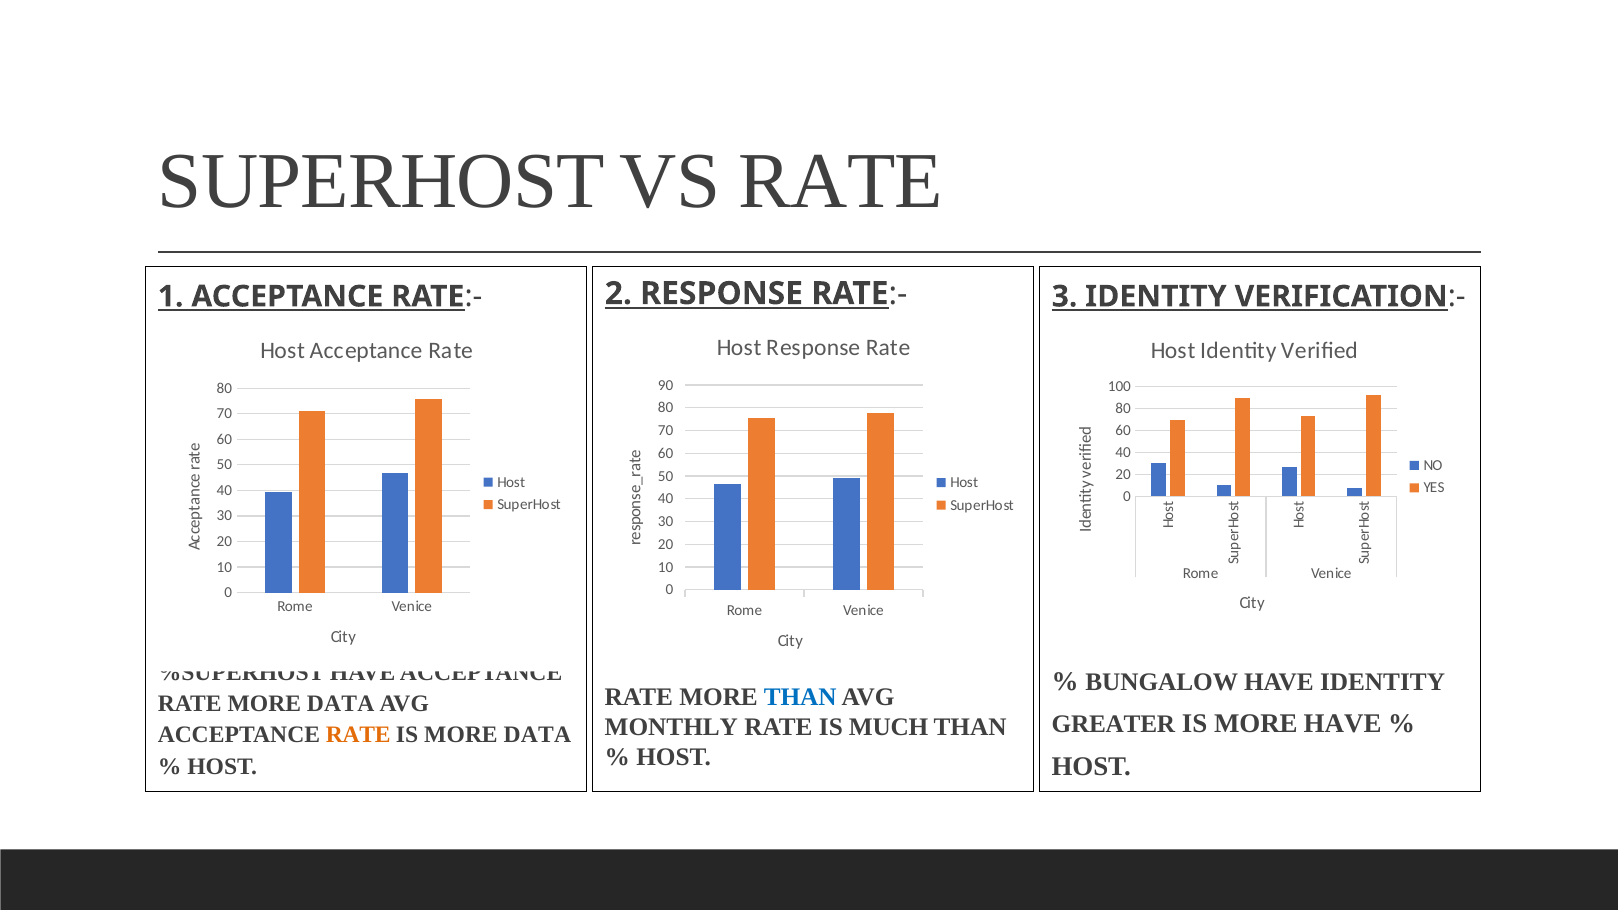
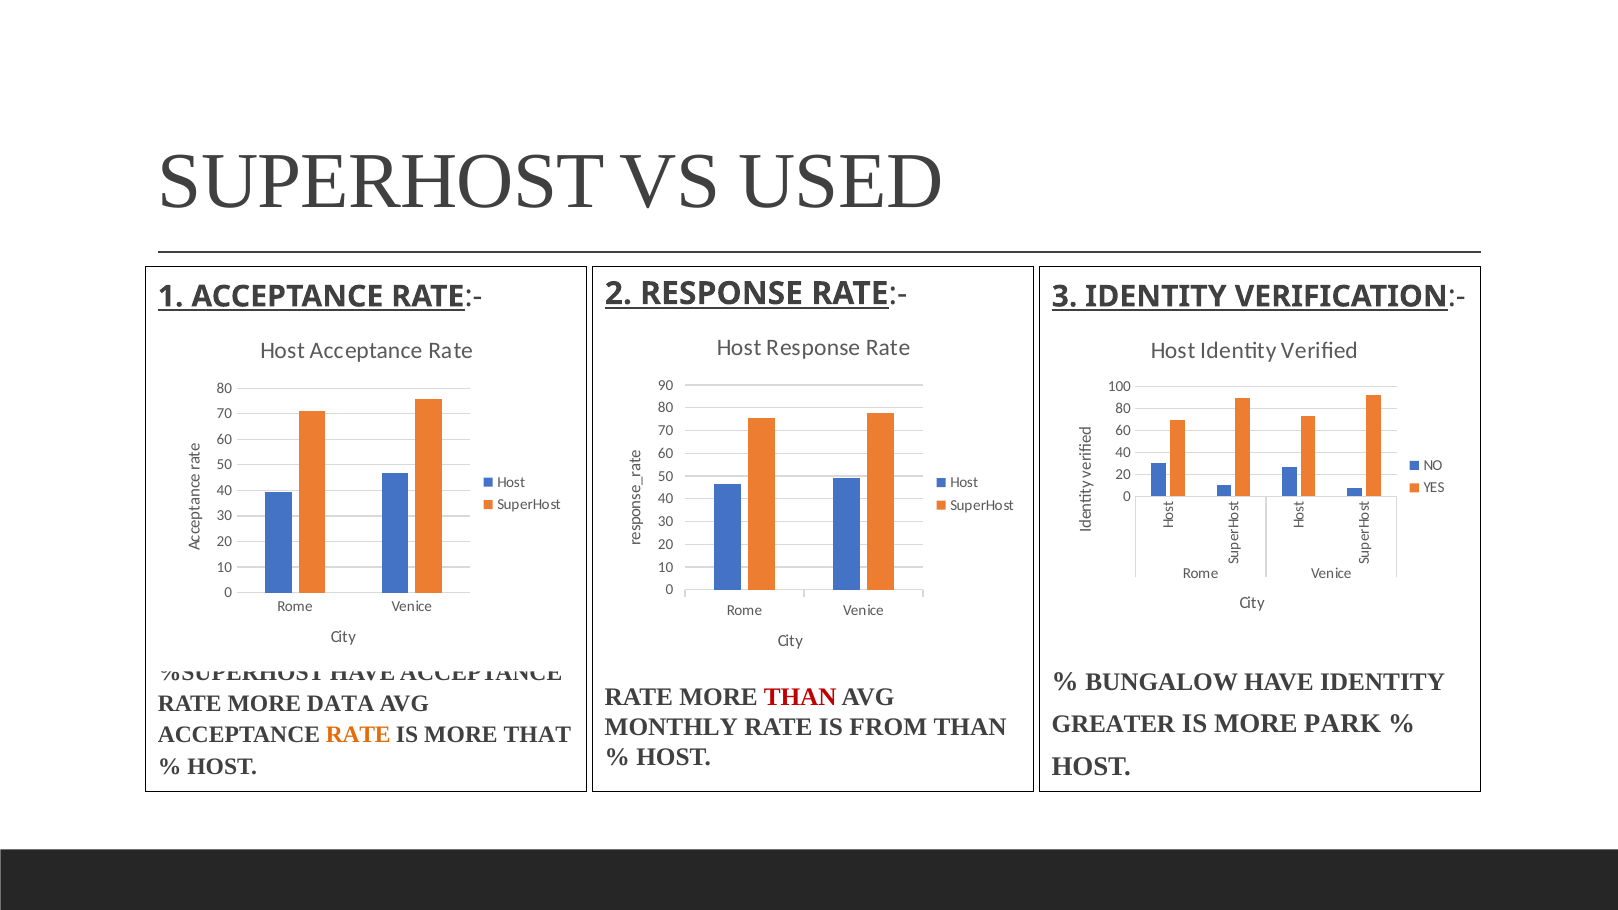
VS RATE: RATE -> USED
THAN at (800, 697) colour: blue -> red
MORE HAVE: HAVE -> PARK
MUCH: MUCH -> FROM
IS MORE DATA: DATA -> THAT
